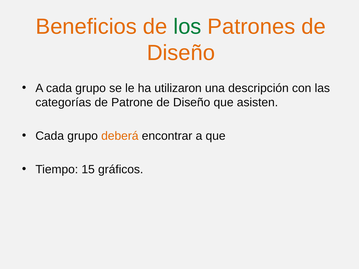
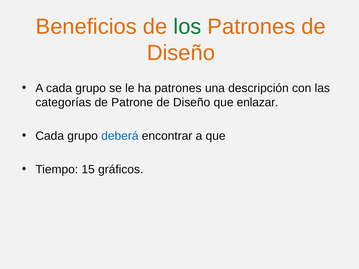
ha utilizaron: utilizaron -> patrones
asisten: asisten -> enlazar
deberá colour: orange -> blue
